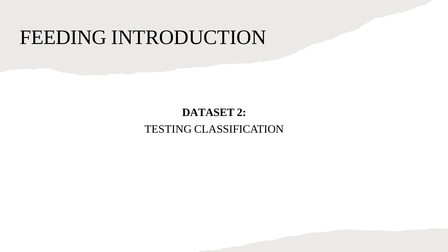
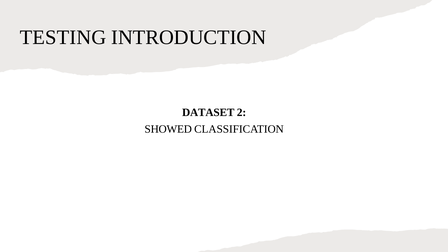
FEEDING: FEEDING -> TESTING
TESTING: TESTING -> SHOWED
